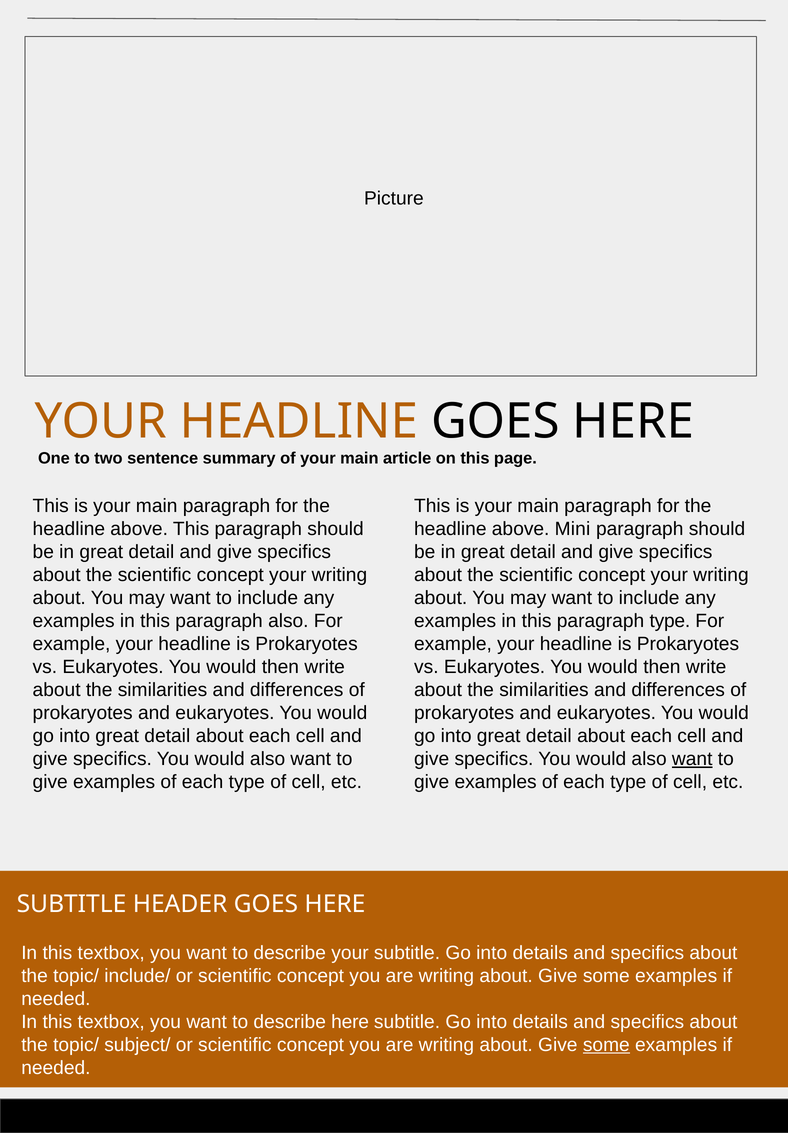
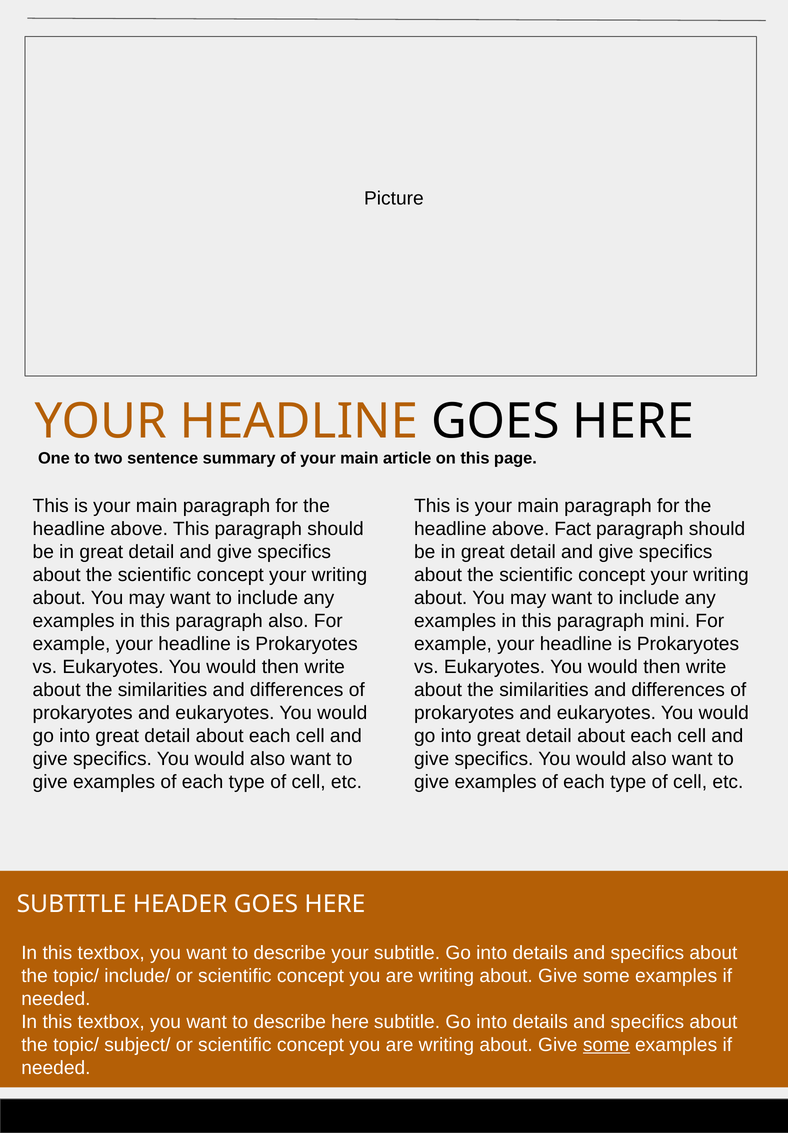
Mini: Mini -> Fact
paragraph type: type -> mini
want at (692, 759) underline: present -> none
